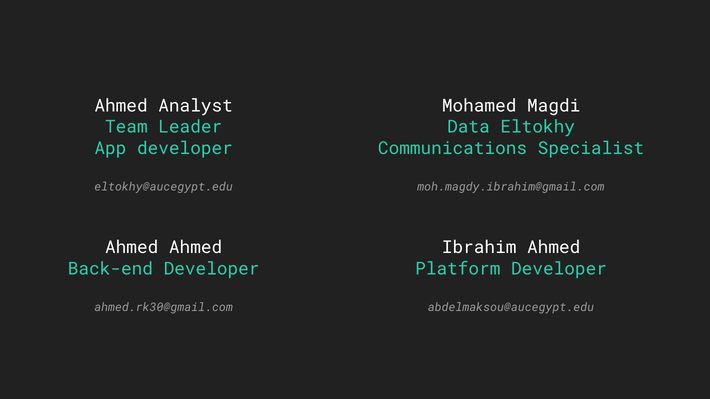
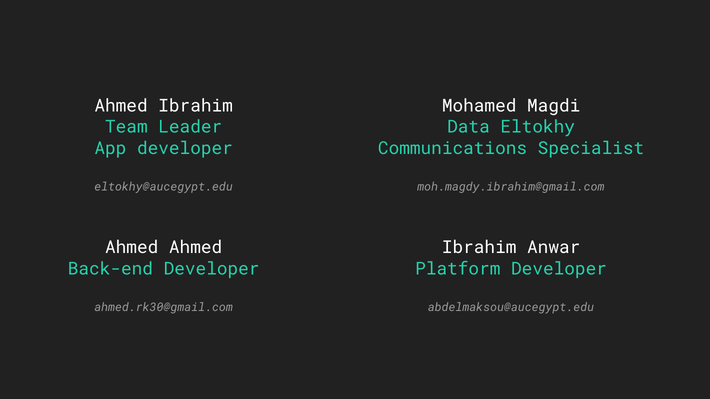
Ahmed Analyst: Analyst -> Ibrahim
Ibrahim Ahmed: Ahmed -> Anwar
